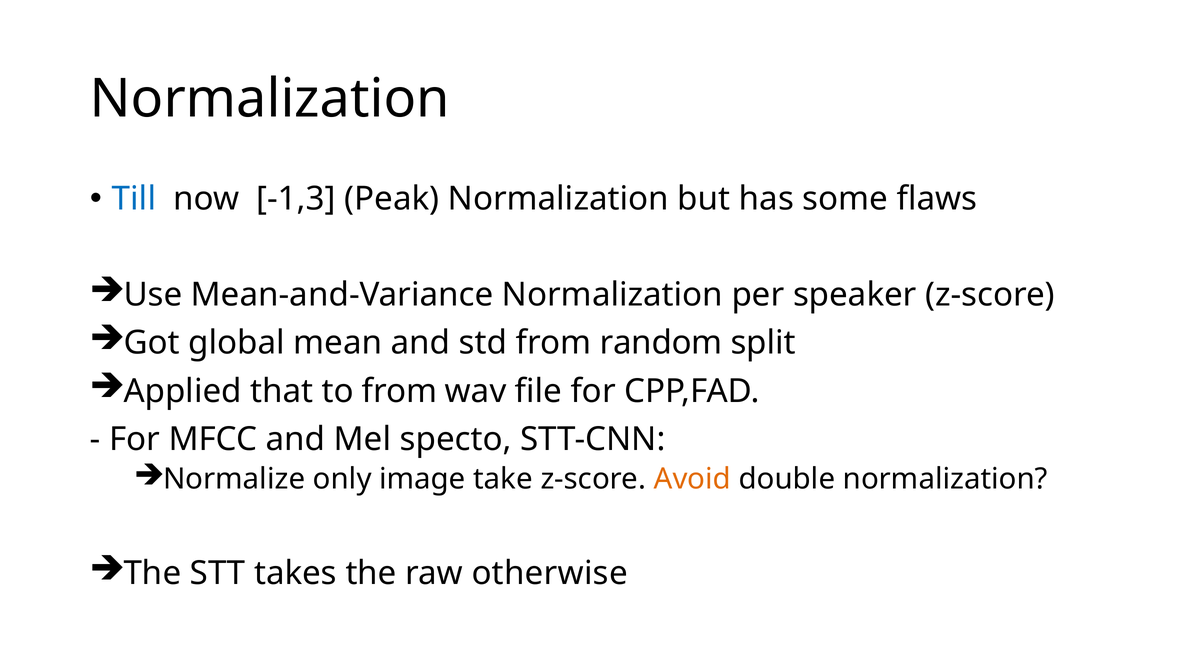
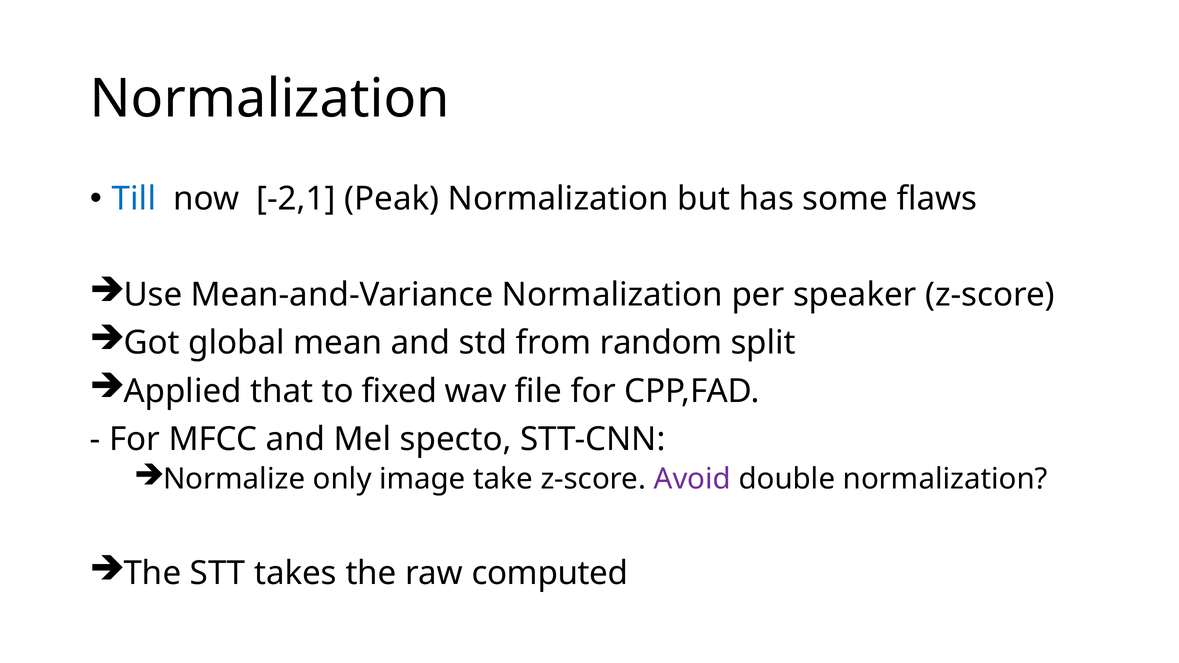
-1,3: -1,3 -> -2,1
to from: from -> fixed
Avoid colour: orange -> purple
otherwise: otherwise -> computed
